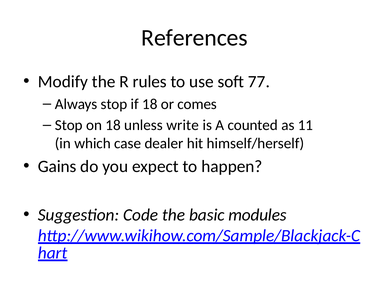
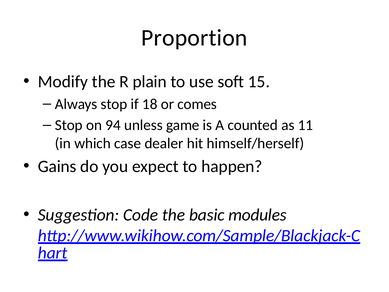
References: References -> Proportion
rules: rules -> plain
77: 77 -> 15
on 18: 18 -> 94
write: write -> game
